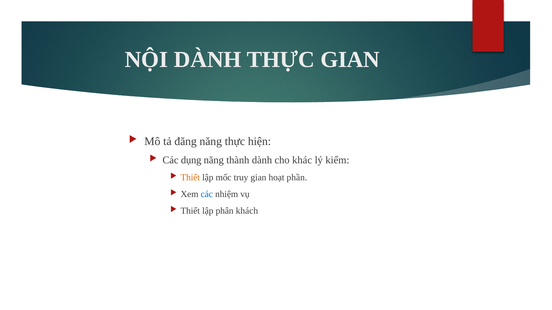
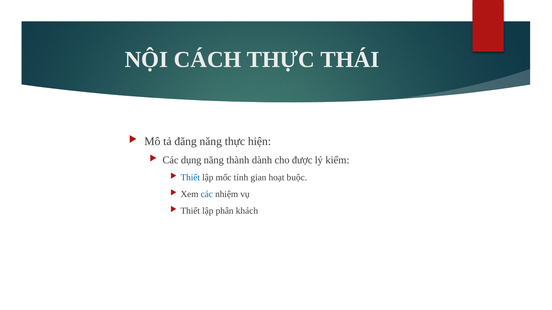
NỘI DÀNH: DÀNH -> CÁCH
THỰC GIAN: GIAN -> THÁI
khác: khác -> được
Thiết at (190, 178) colour: orange -> blue
truy: truy -> tính
phần: phần -> buộc
